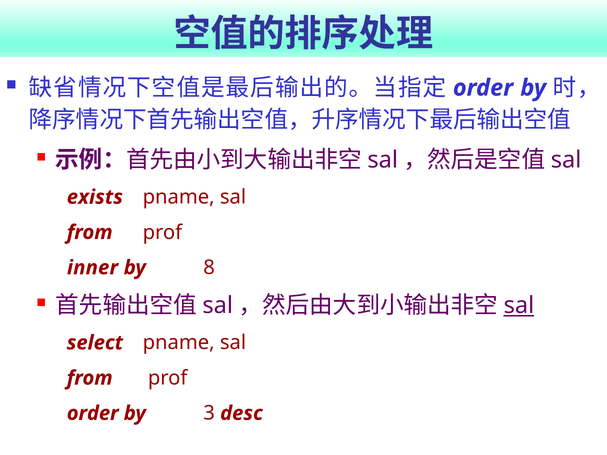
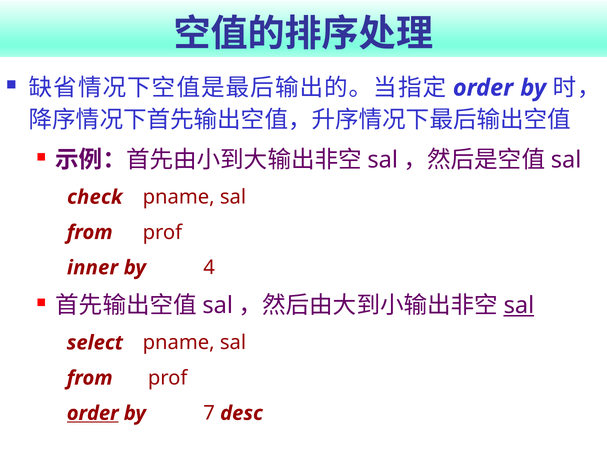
exists: exists -> check
8: 8 -> 4
order at (93, 413) underline: none -> present
3: 3 -> 7
